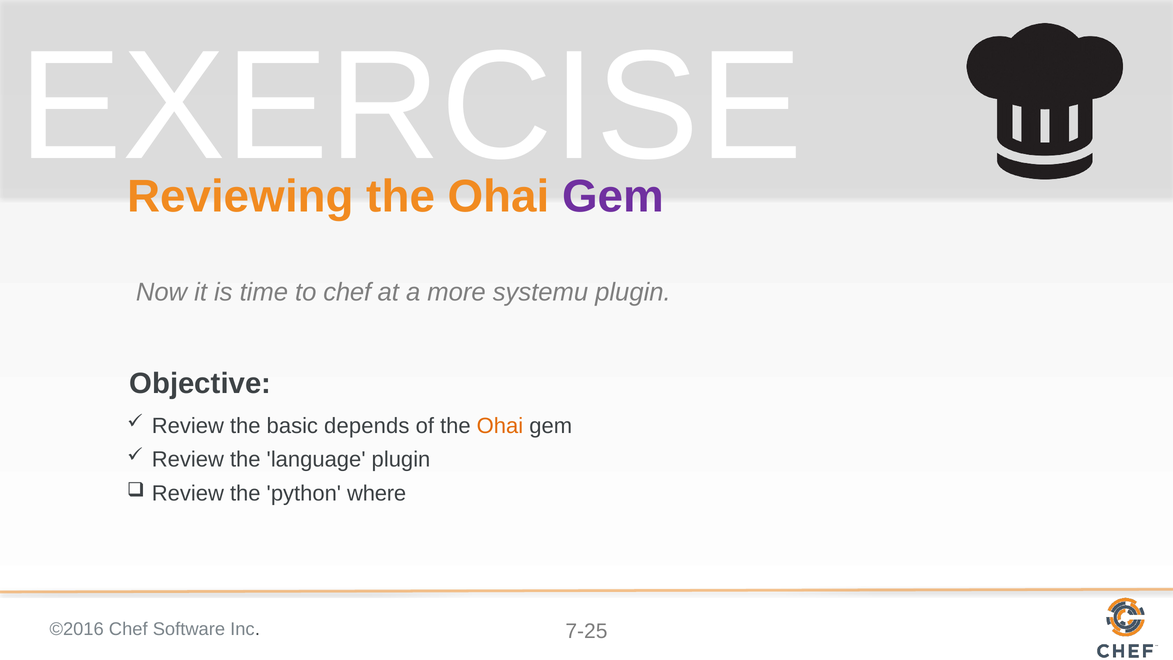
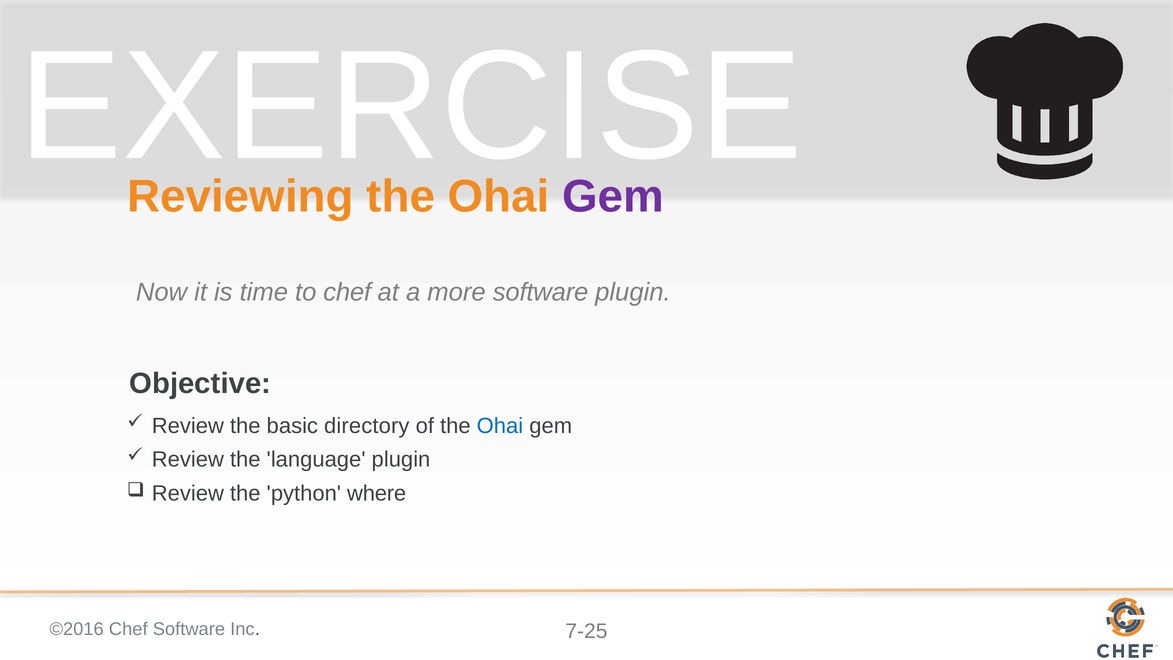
more systemu: systemu -> software
depends: depends -> directory
Ohai at (500, 426) colour: orange -> blue
